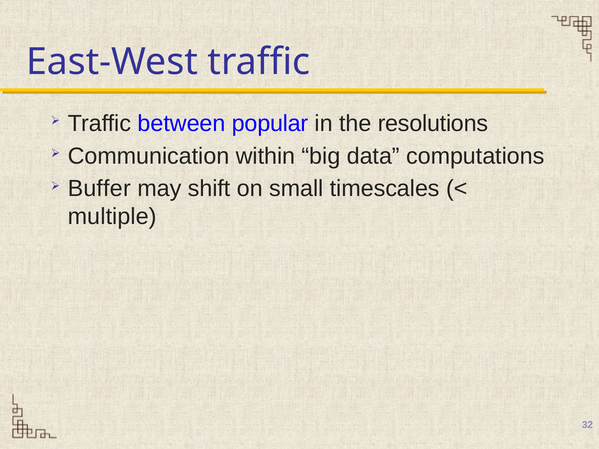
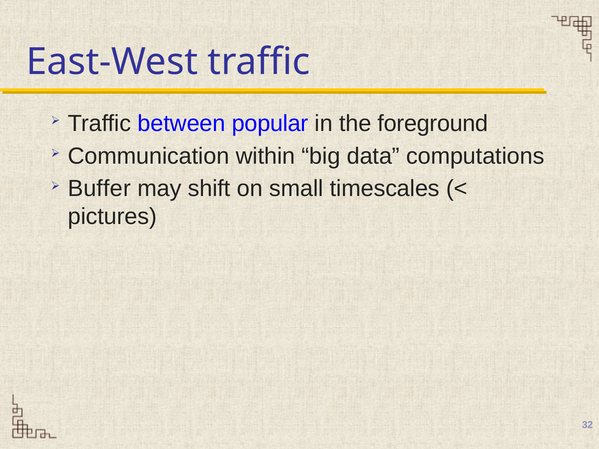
resolutions: resolutions -> foreground
multiple: multiple -> pictures
